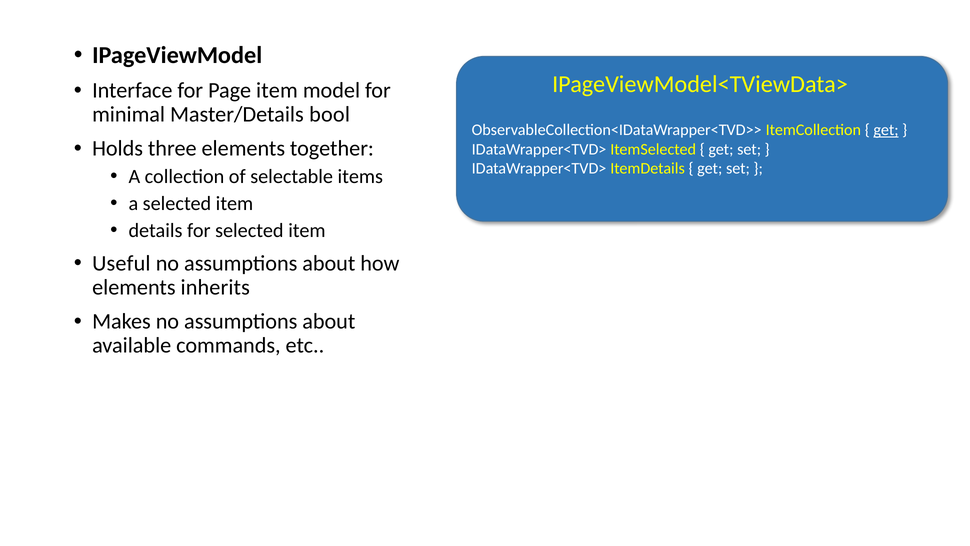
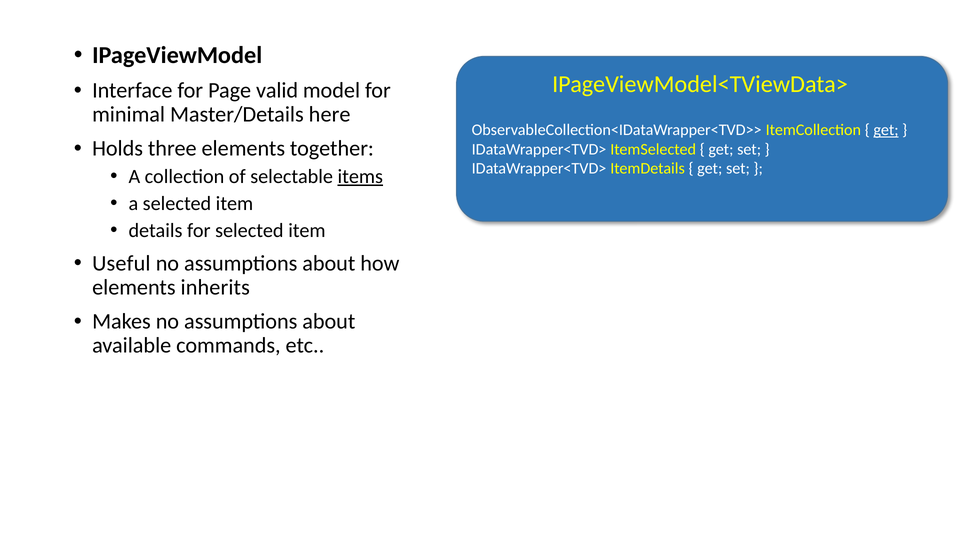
Page item: item -> valid
bool: bool -> here
items underline: none -> present
